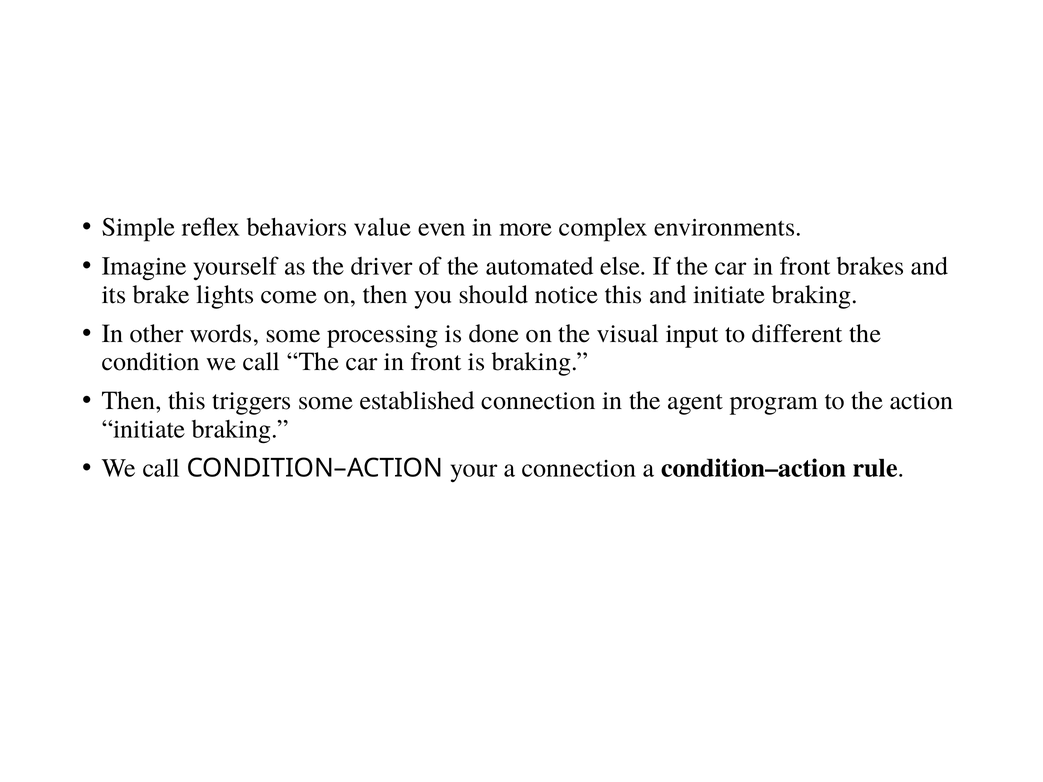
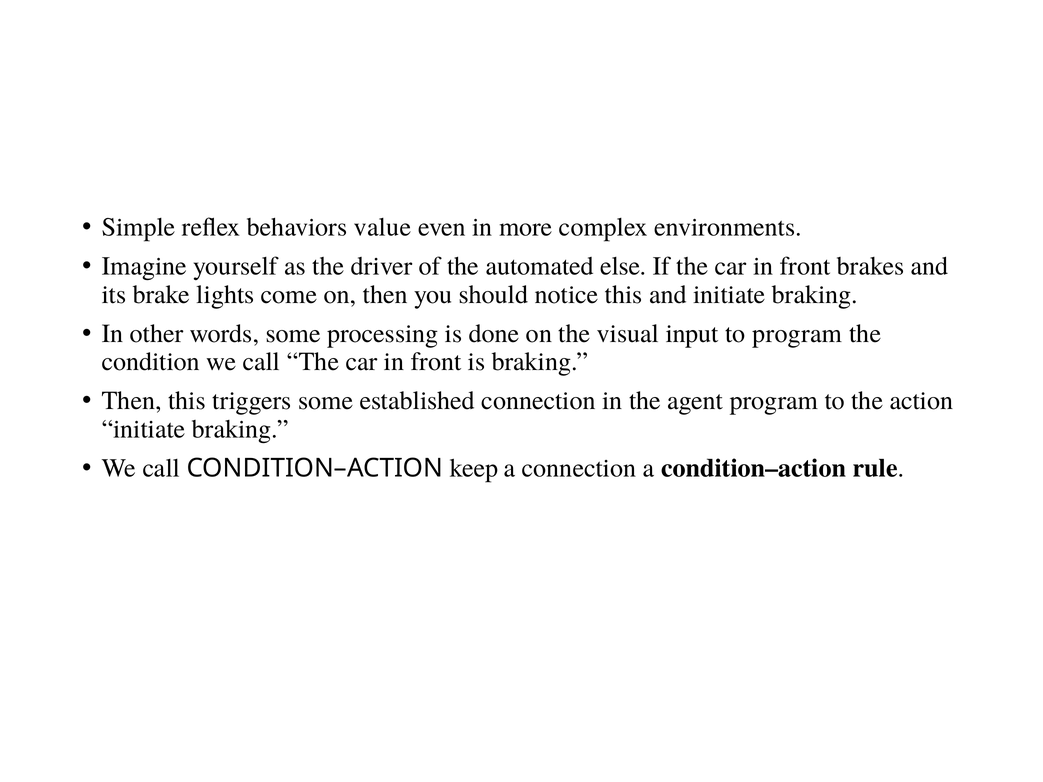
to different: different -> program
your: your -> keep
